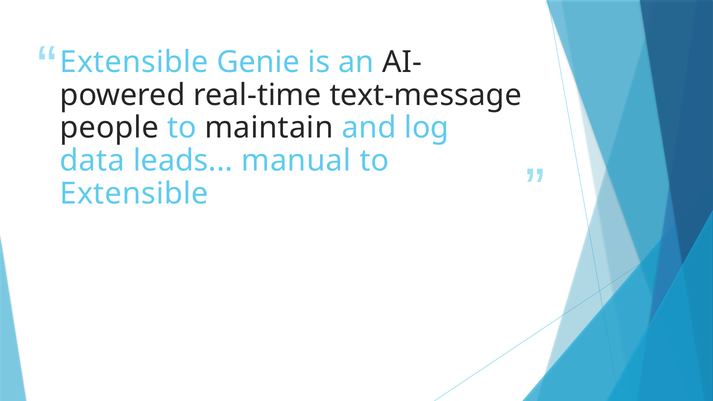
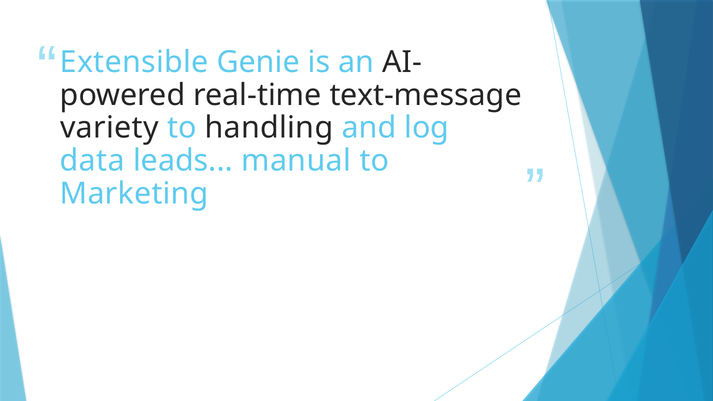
people: people -> variety
maintain: maintain -> handling
Extensible at (134, 194): Extensible -> Marketing
